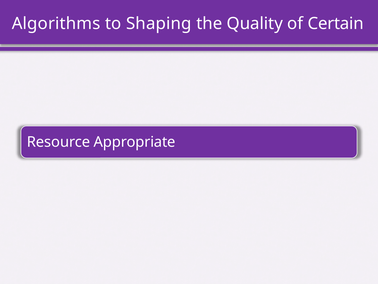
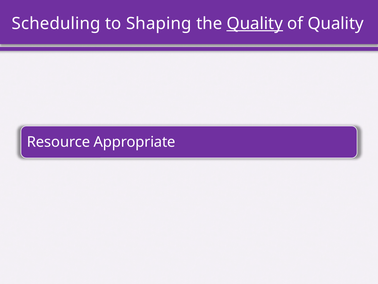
Algorithms: Algorithms -> Scheduling
Quality at (255, 23) underline: none -> present
of Certain: Certain -> Quality
